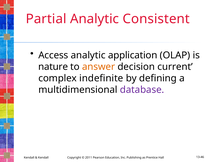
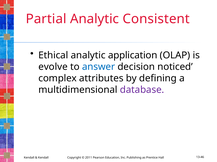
Access: Access -> Ethical
nature: nature -> evolve
answer colour: orange -> blue
current: current -> noticed
indefinite: indefinite -> attributes
